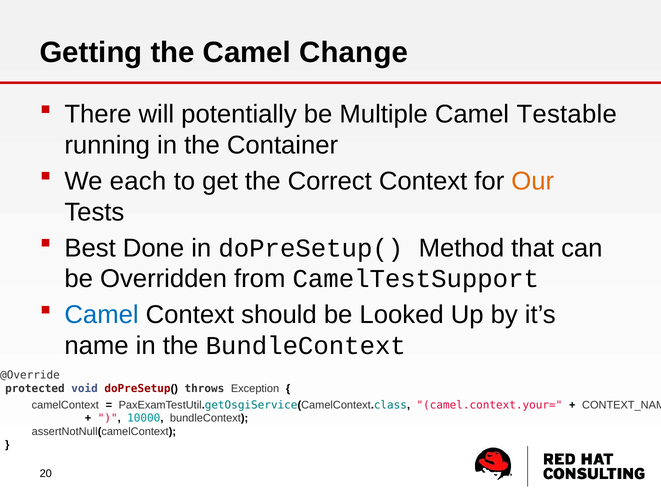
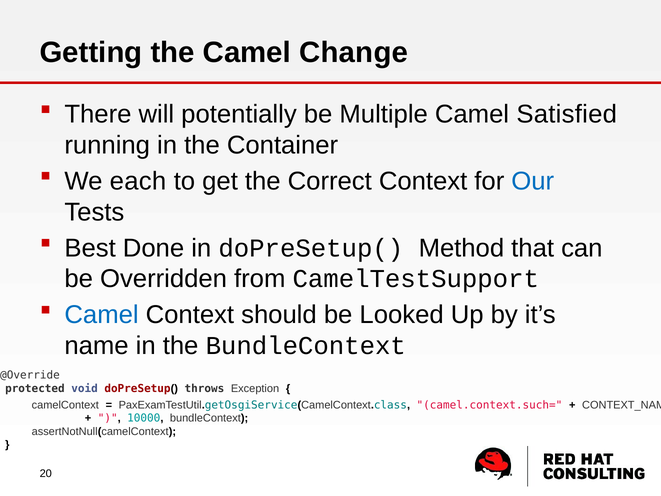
Testable: Testable -> Satisfied
Our colour: orange -> blue
camel.context.your=: camel.context.your= -> camel.context.such=
